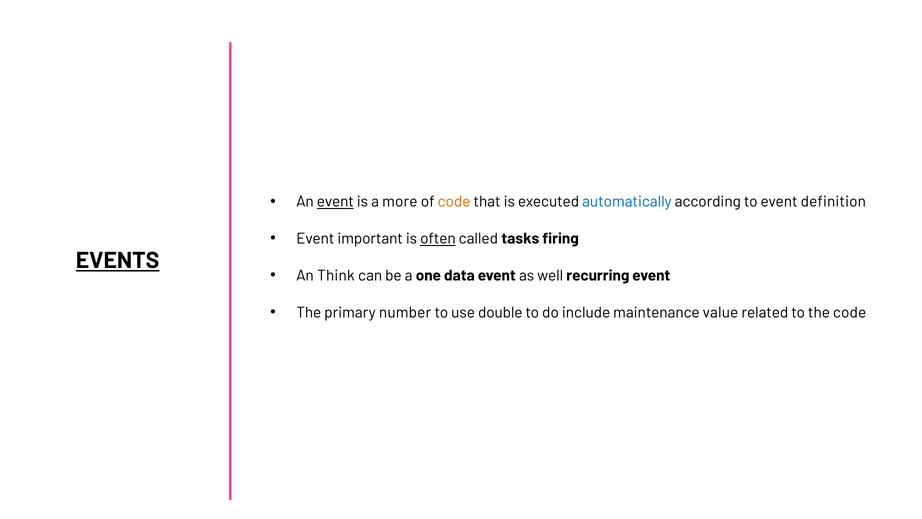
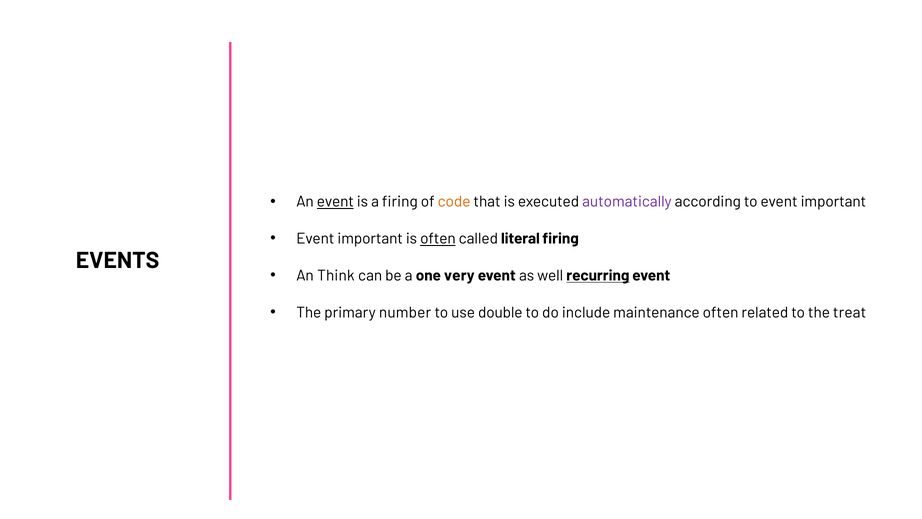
a more: more -> firing
automatically colour: blue -> purple
to event definition: definition -> important
tasks: tasks -> literal
EVENTS underline: present -> none
data: data -> very
recurring underline: none -> present
maintenance value: value -> often
the code: code -> treat
